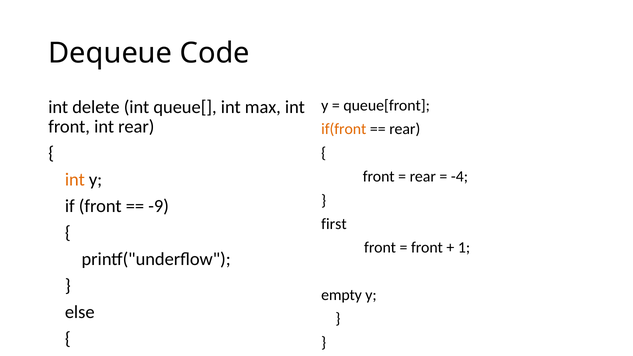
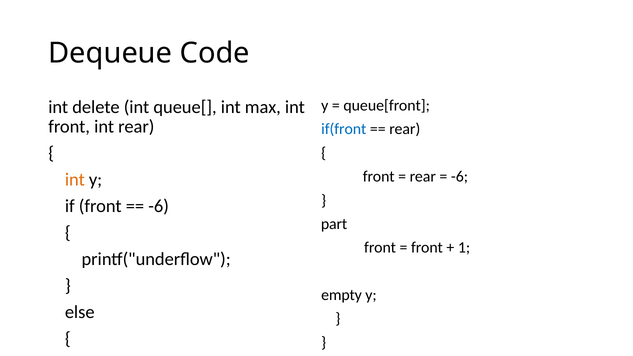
if(front colour: orange -> blue
-4 at (459, 177): -4 -> -6
-9 at (159, 206): -9 -> -6
first: first -> part
